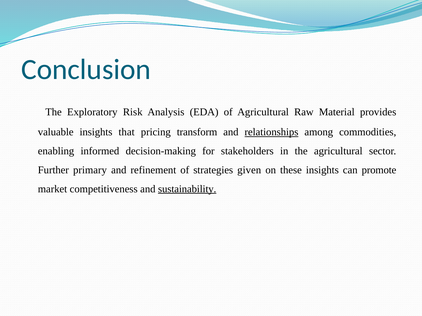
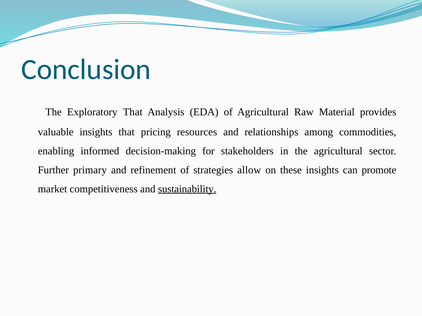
Exploratory Risk: Risk -> That
transform: transform -> resources
relationships underline: present -> none
given: given -> allow
